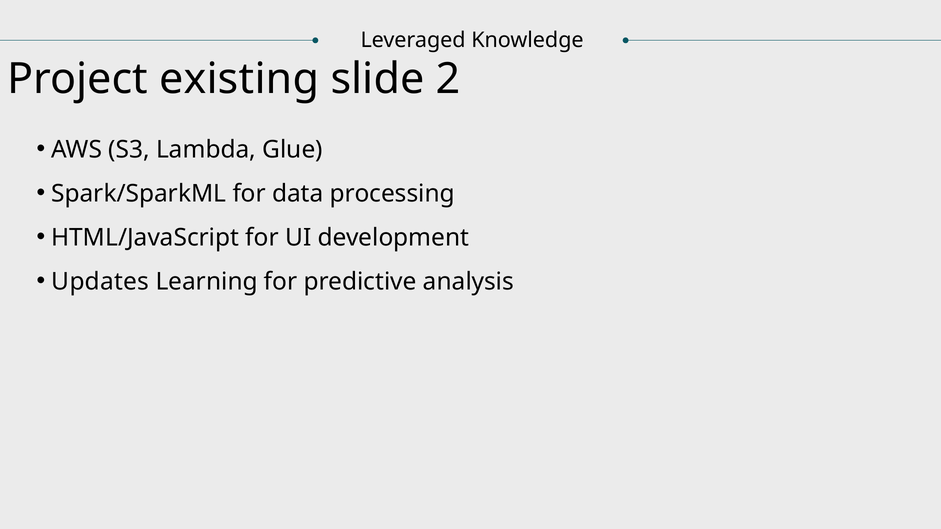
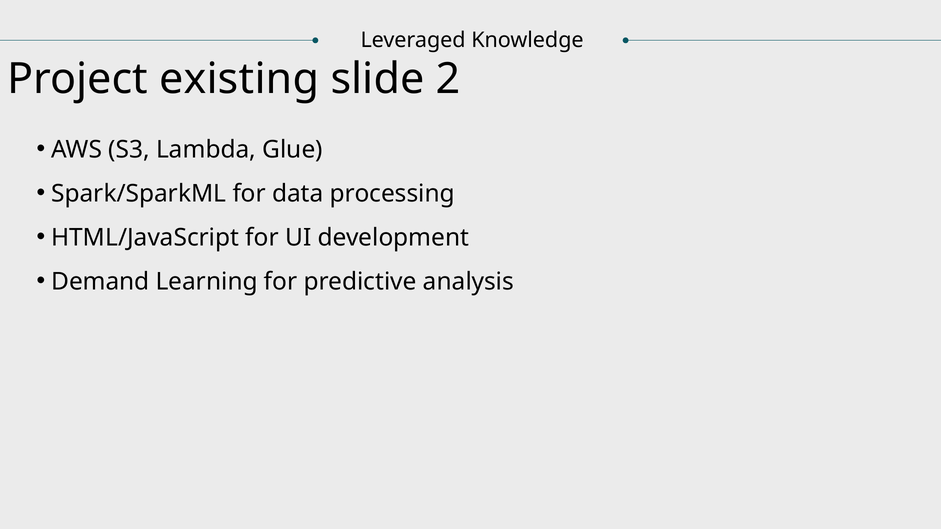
Updates: Updates -> Demand
